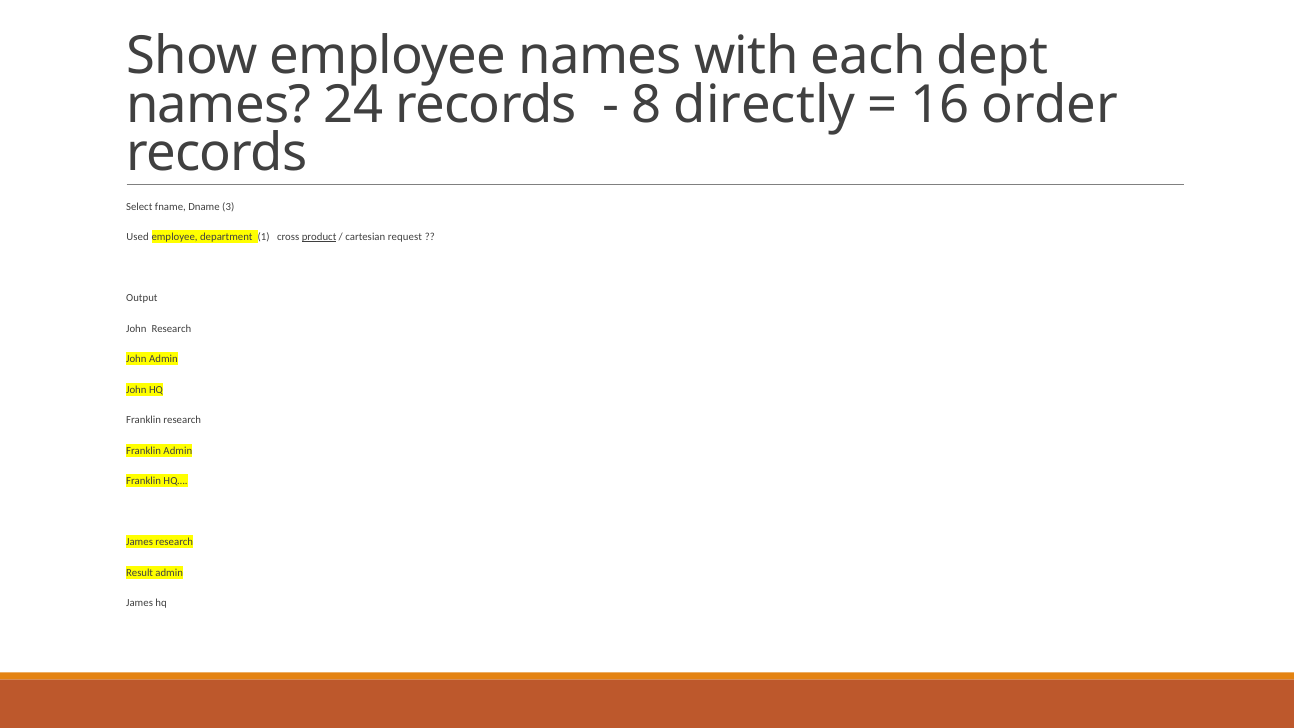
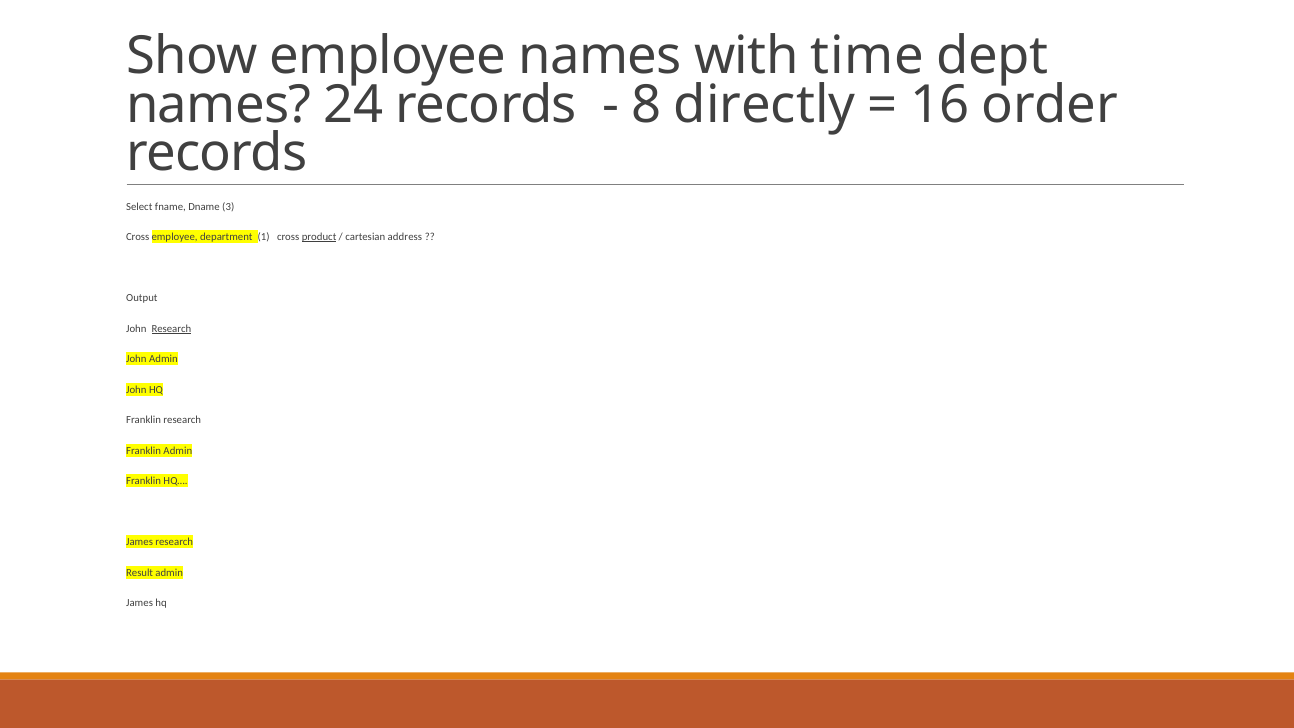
each: each -> time
Used at (138, 237): Used -> Cross
request: request -> address
Research at (171, 328) underline: none -> present
